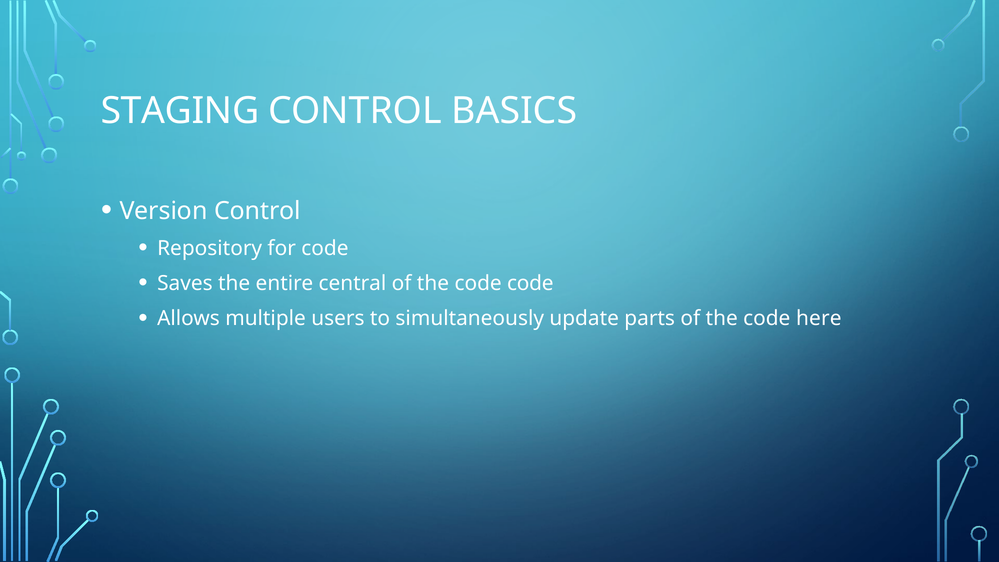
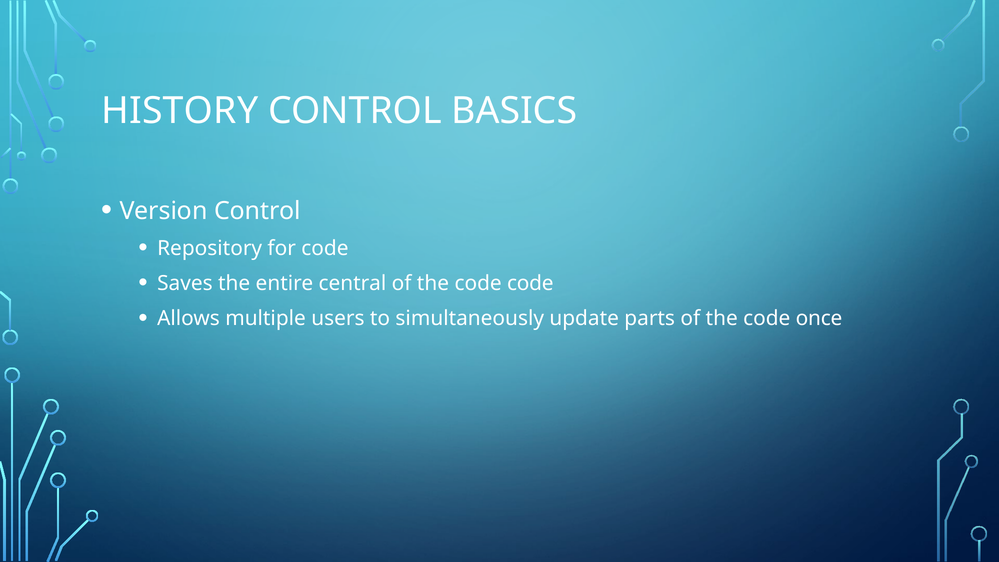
STAGING: STAGING -> HISTORY
here: here -> once
